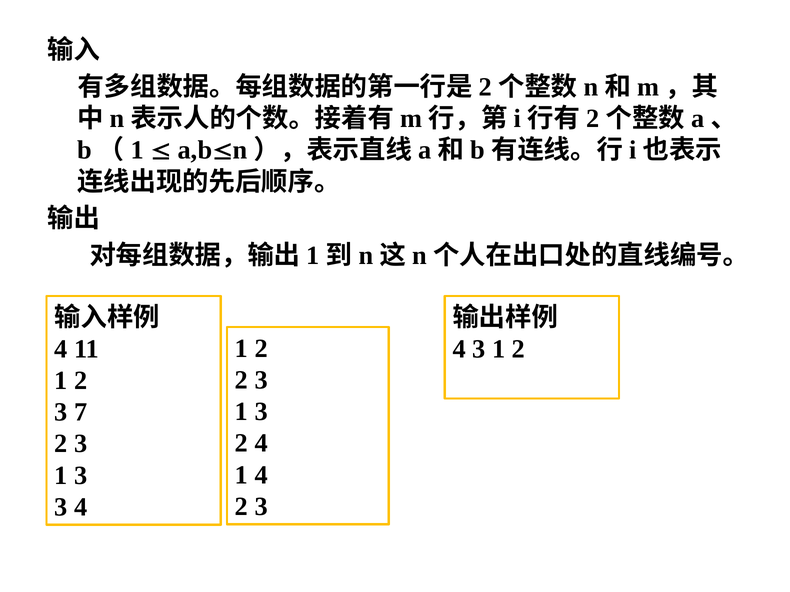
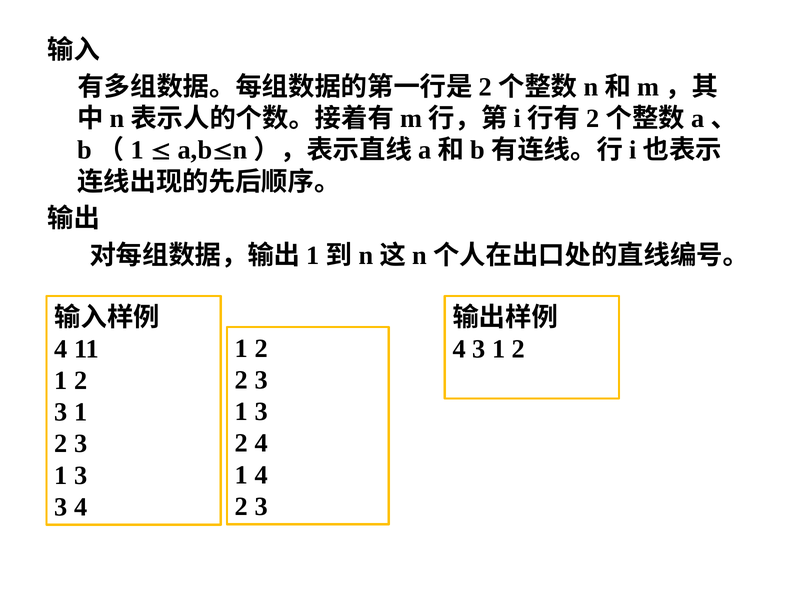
7 at (81, 413): 7 -> 1
